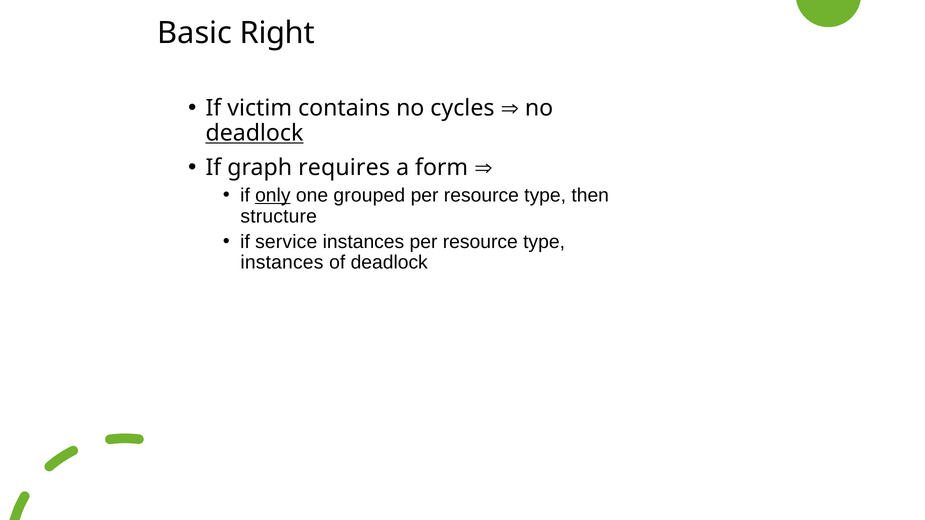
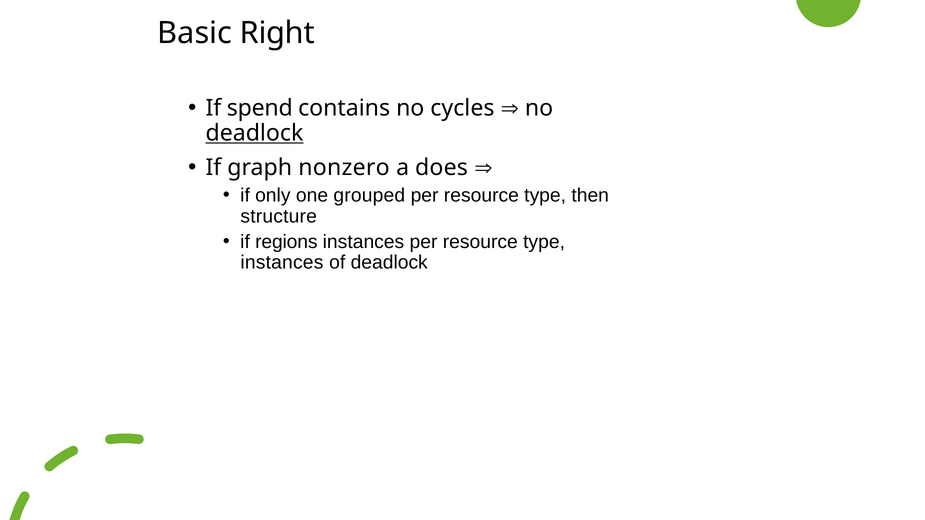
victim: victim -> spend
requires: requires -> nonzero
form: form -> does
only underline: present -> none
service: service -> regions
